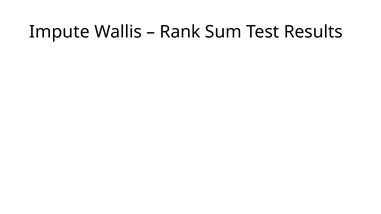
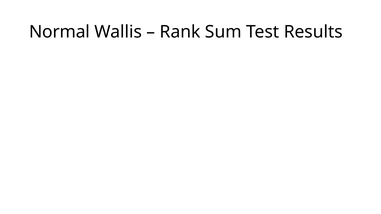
Impute: Impute -> Normal
